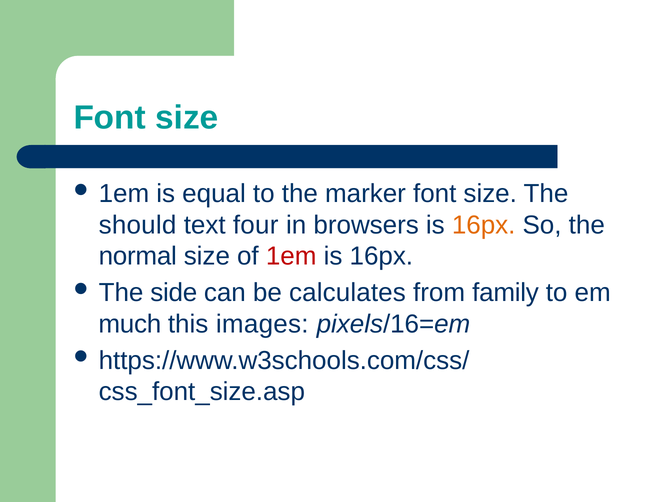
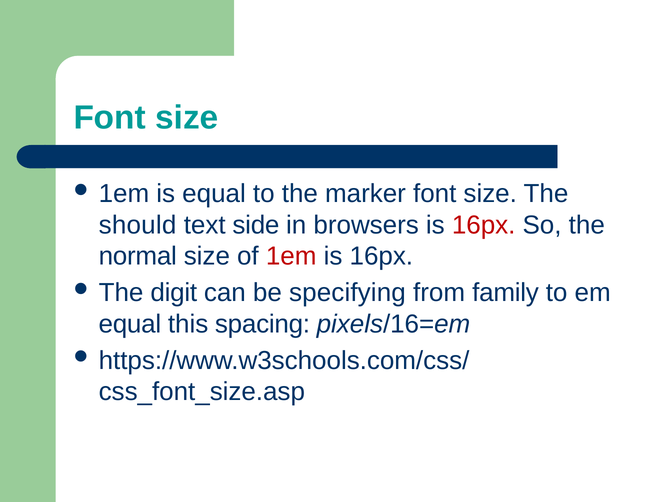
four: four -> side
16px at (484, 225) colour: orange -> red
side: side -> digit
calculates: calculates -> specifying
much at (130, 324): much -> equal
images: images -> spacing
